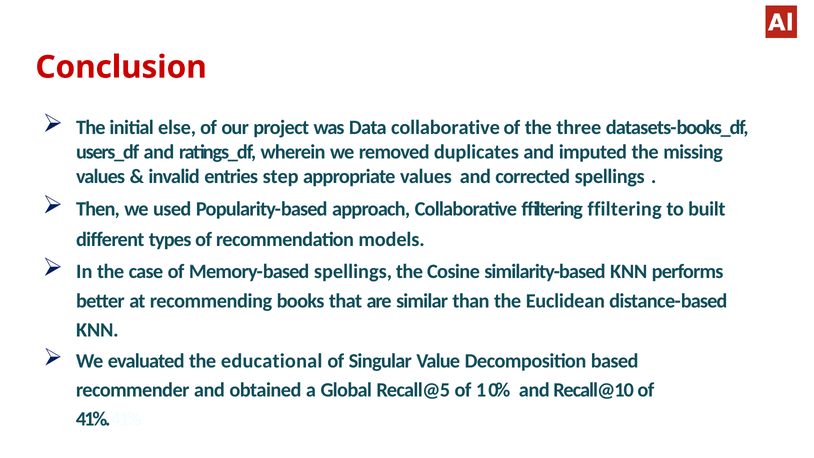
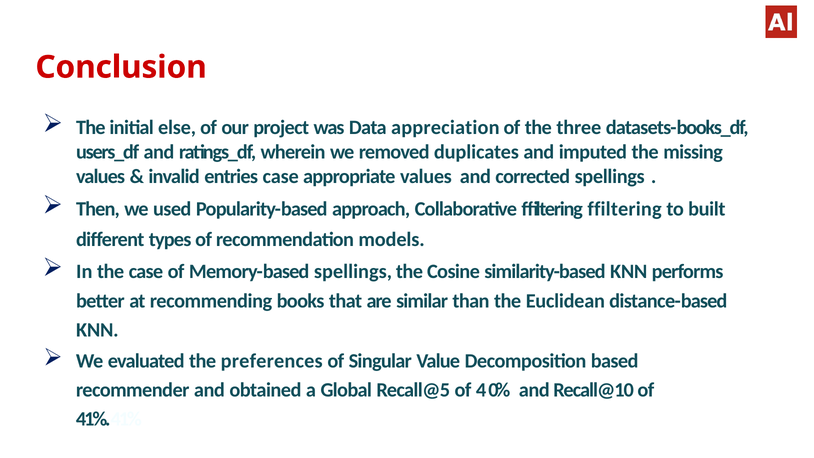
Data collaborative: collaborative -> appreciation
entries step: step -> case
educational: educational -> preferences
1: 1 -> 4
